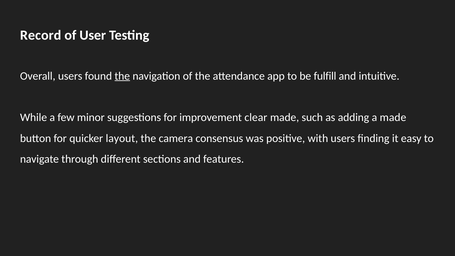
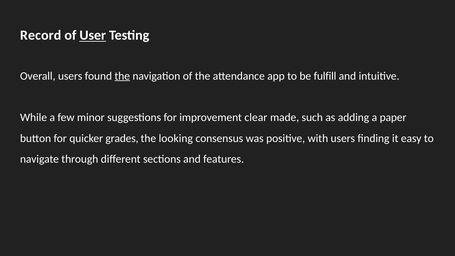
User underline: none -> present
a made: made -> paper
layout: layout -> grades
camera: camera -> looking
